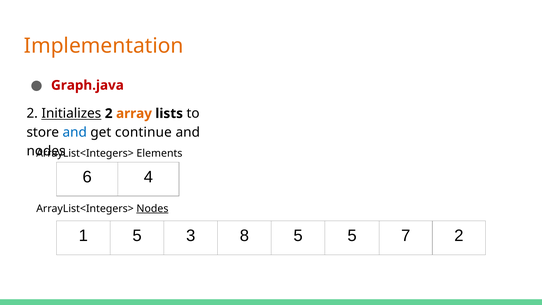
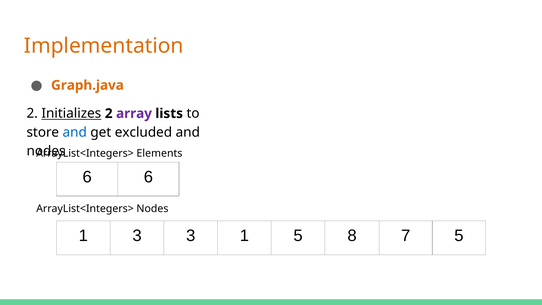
Graph.java colour: red -> orange
array colour: orange -> purple
continue: continue -> excluded
6 4: 4 -> 6
Nodes at (152, 208) underline: present -> none
1 5: 5 -> 3
3 8: 8 -> 1
5 5: 5 -> 8
7 2: 2 -> 5
